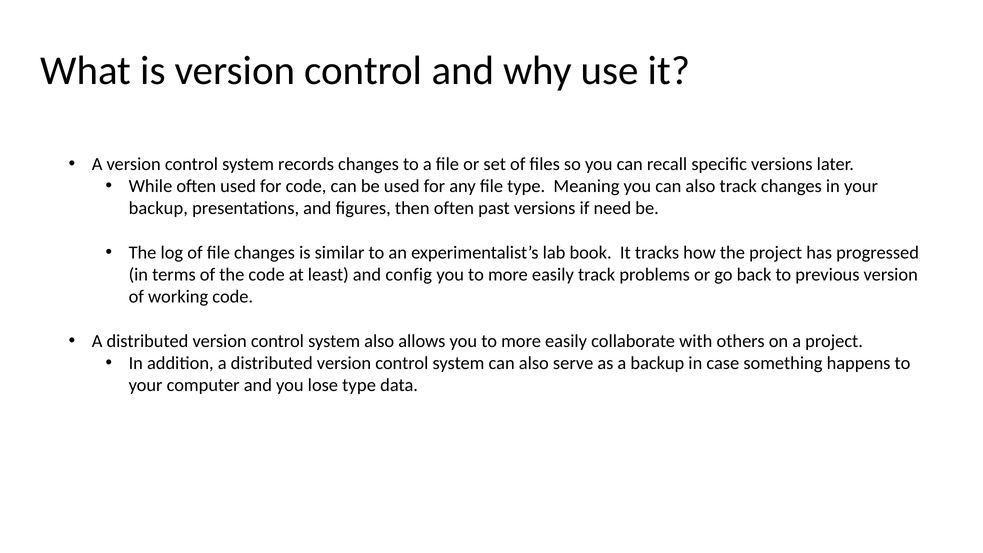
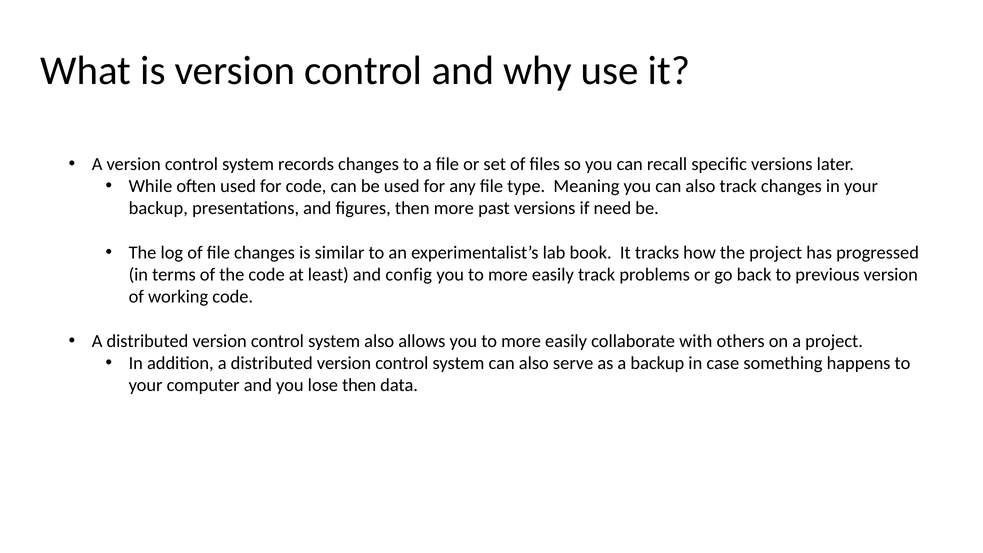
then often: often -> more
lose type: type -> then
